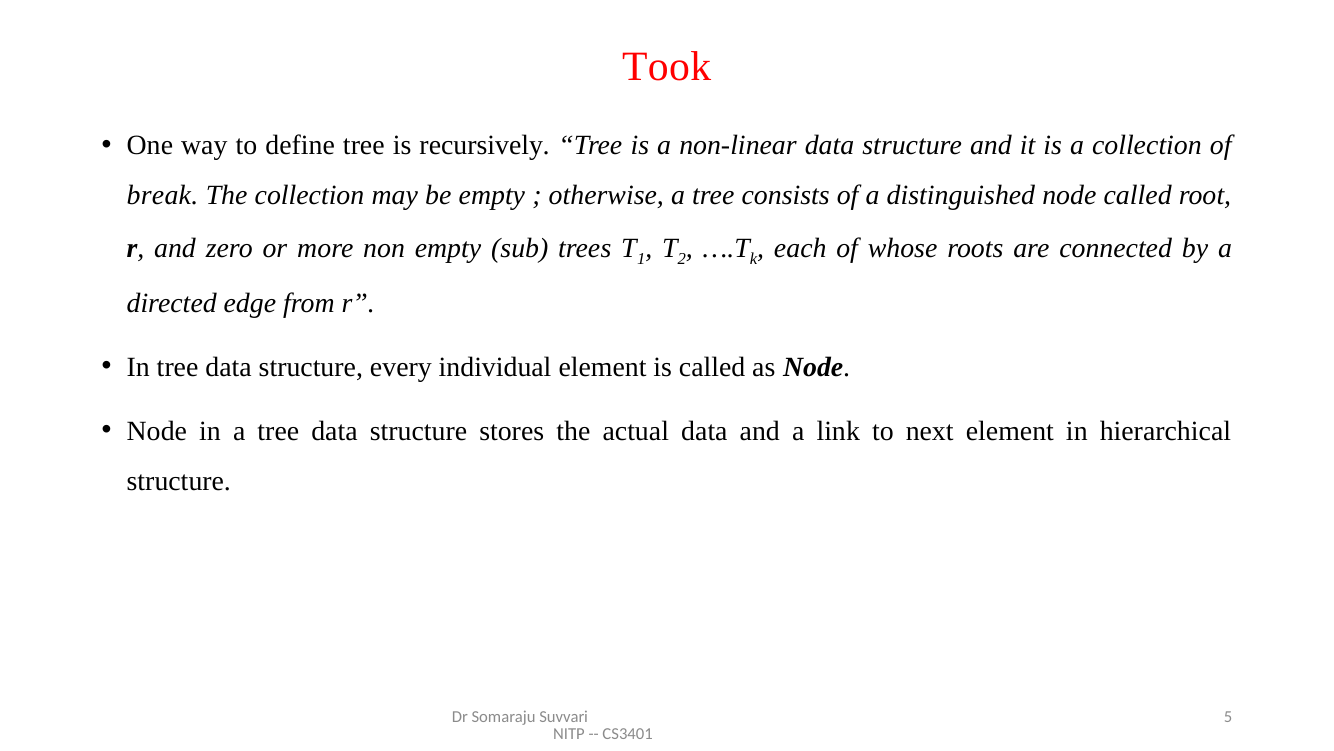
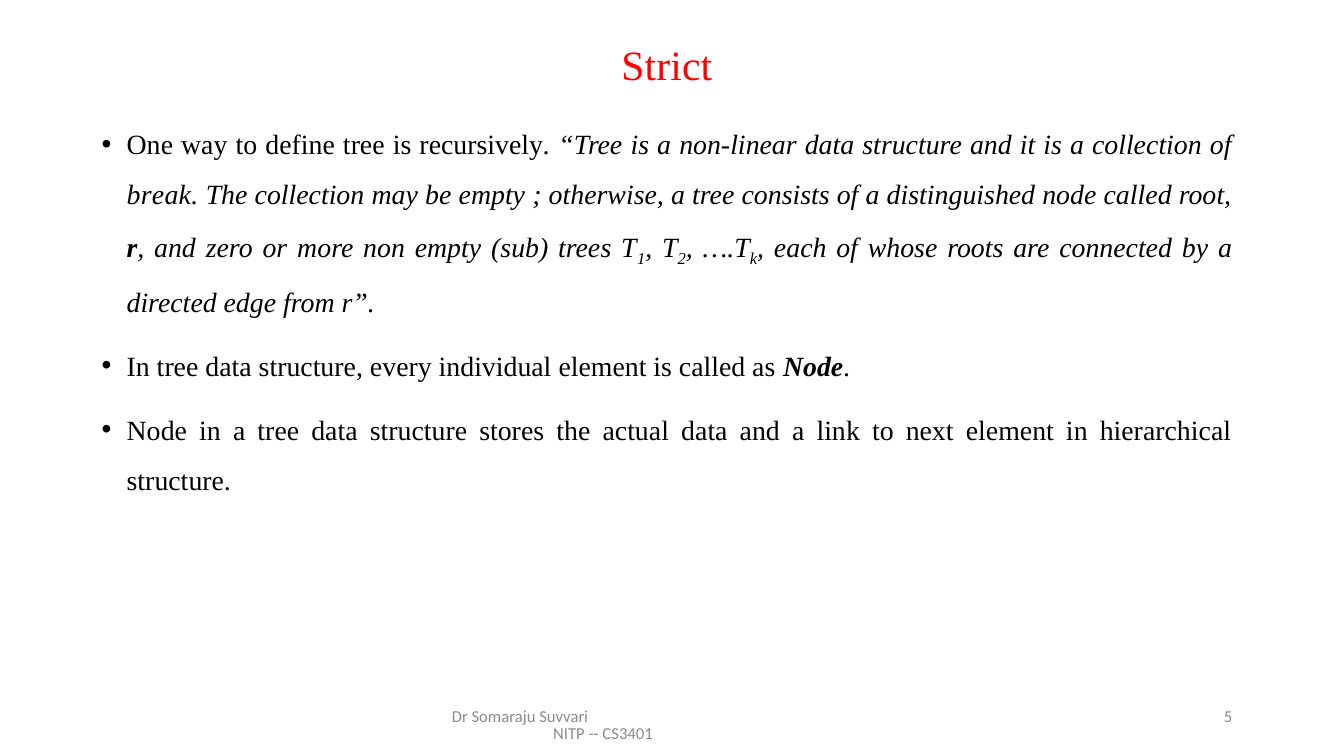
Took: Took -> Strict
